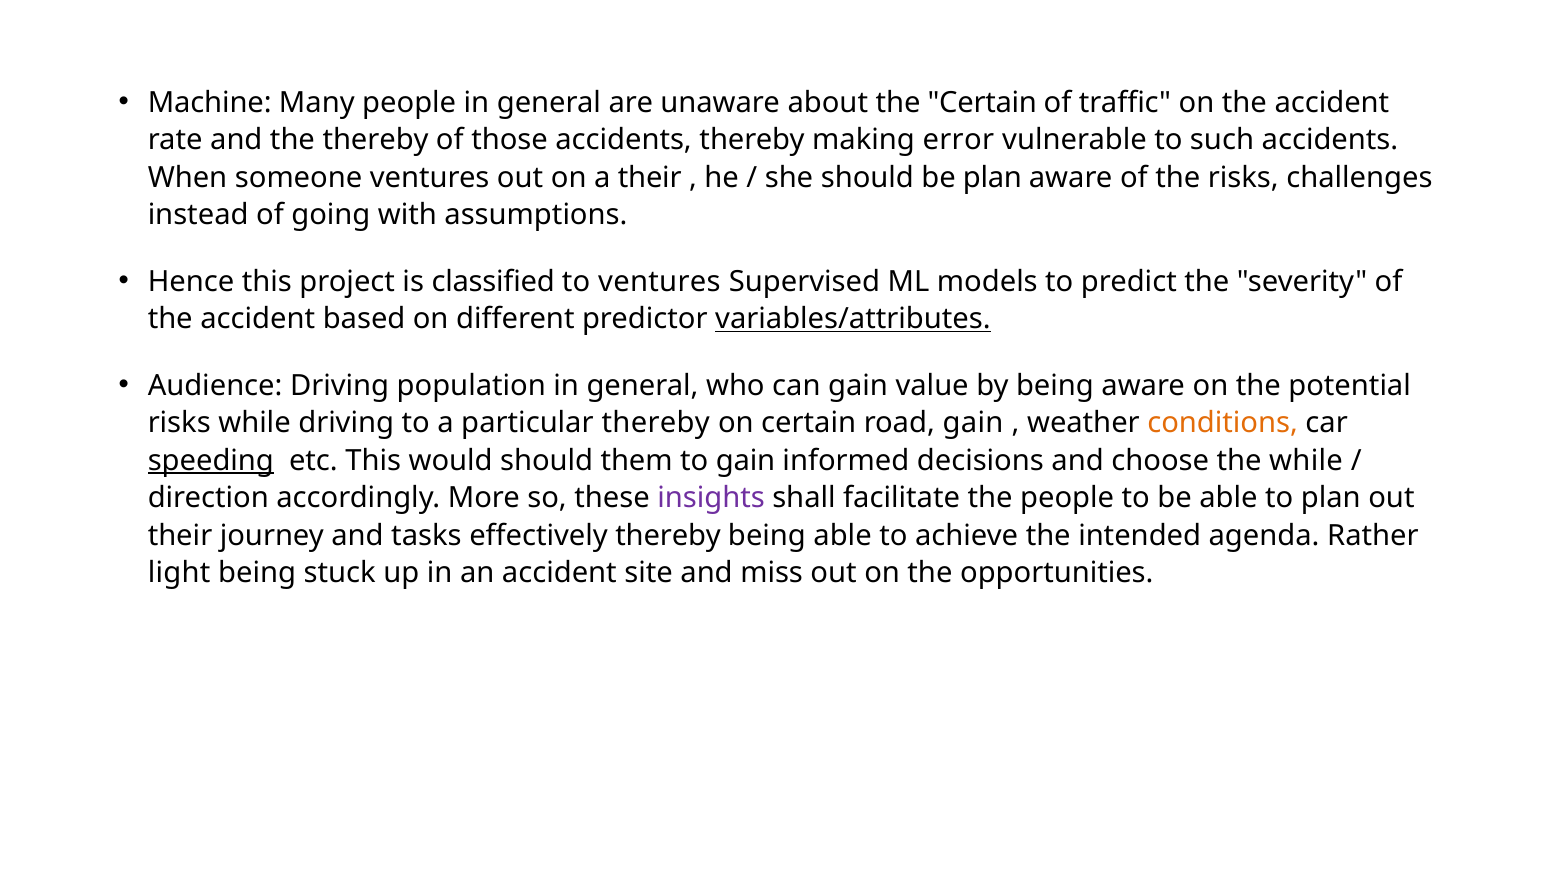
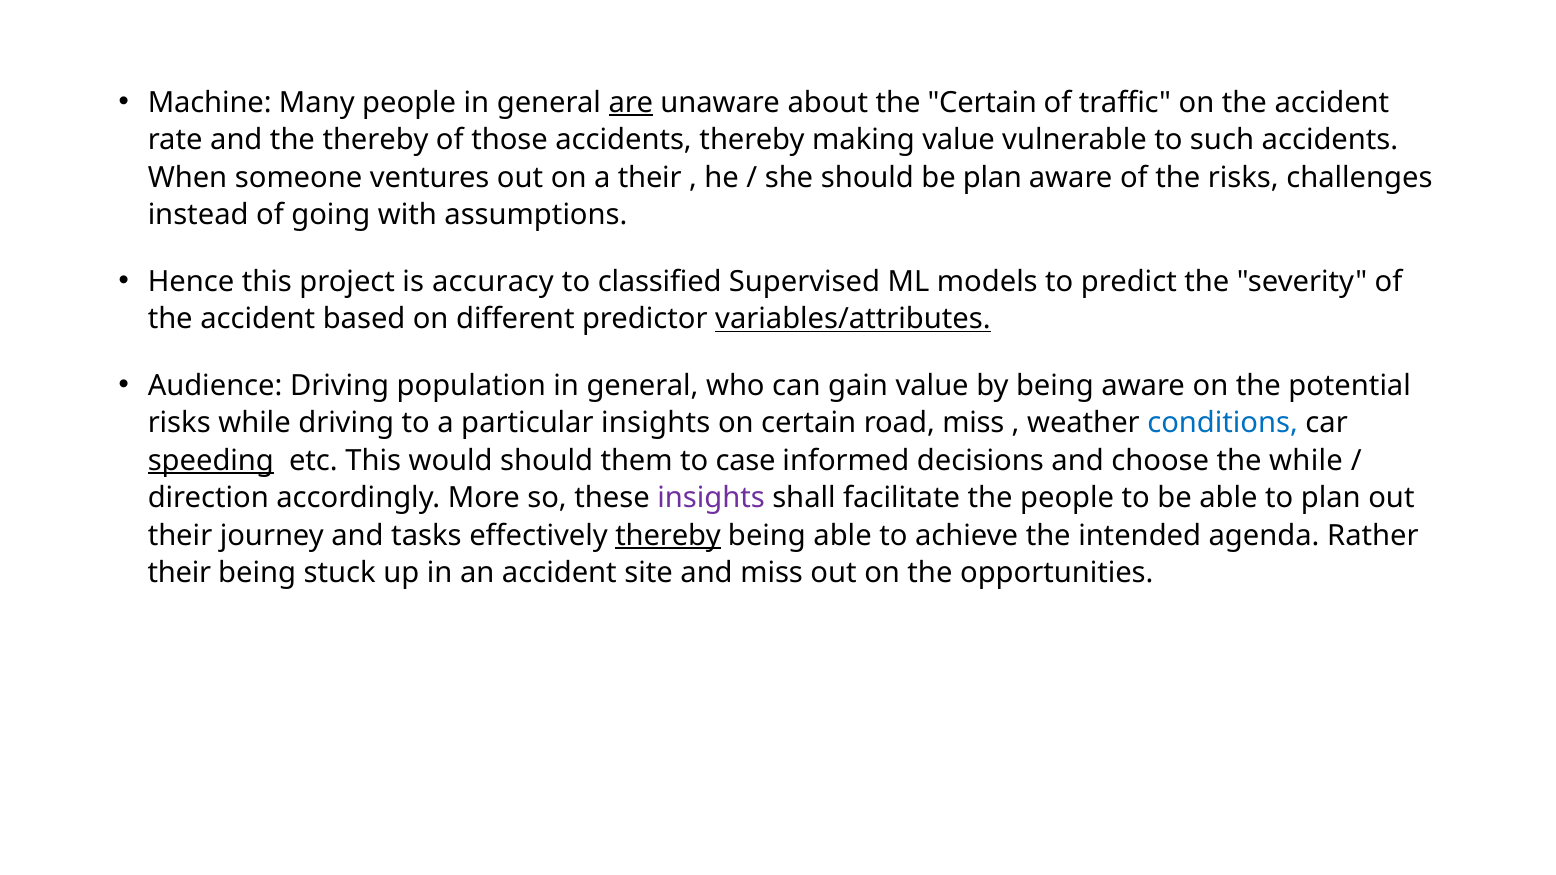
are underline: none -> present
making error: error -> value
classified: classified -> accuracy
to ventures: ventures -> classified
particular thereby: thereby -> insights
road gain: gain -> miss
conditions colour: orange -> blue
to gain: gain -> case
thereby at (668, 536) underline: none -> present
light at (179, 573): light -> their
